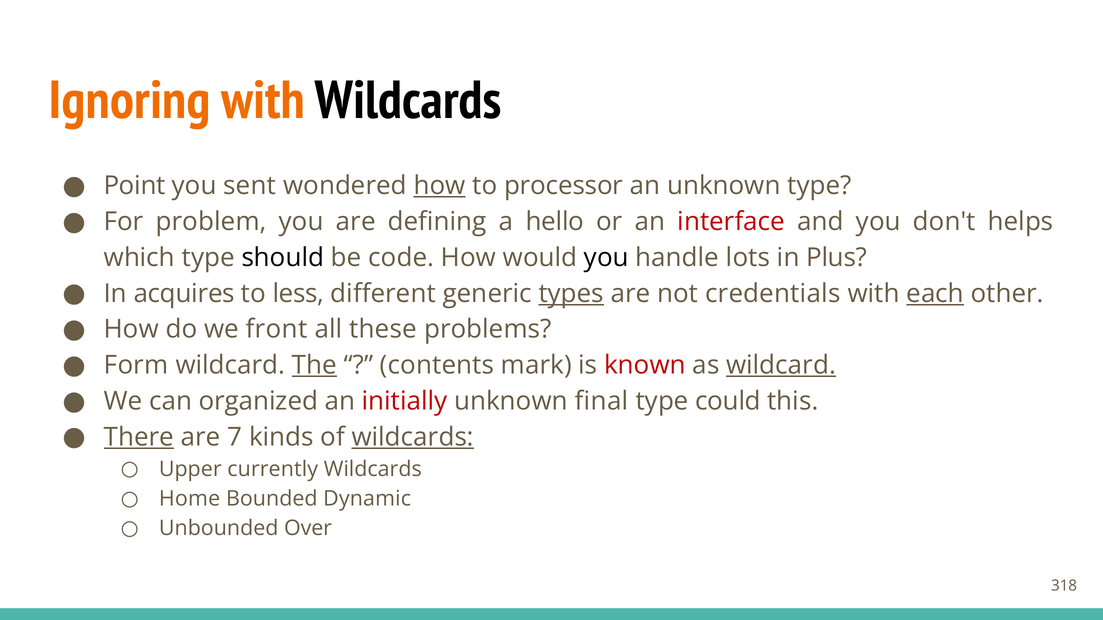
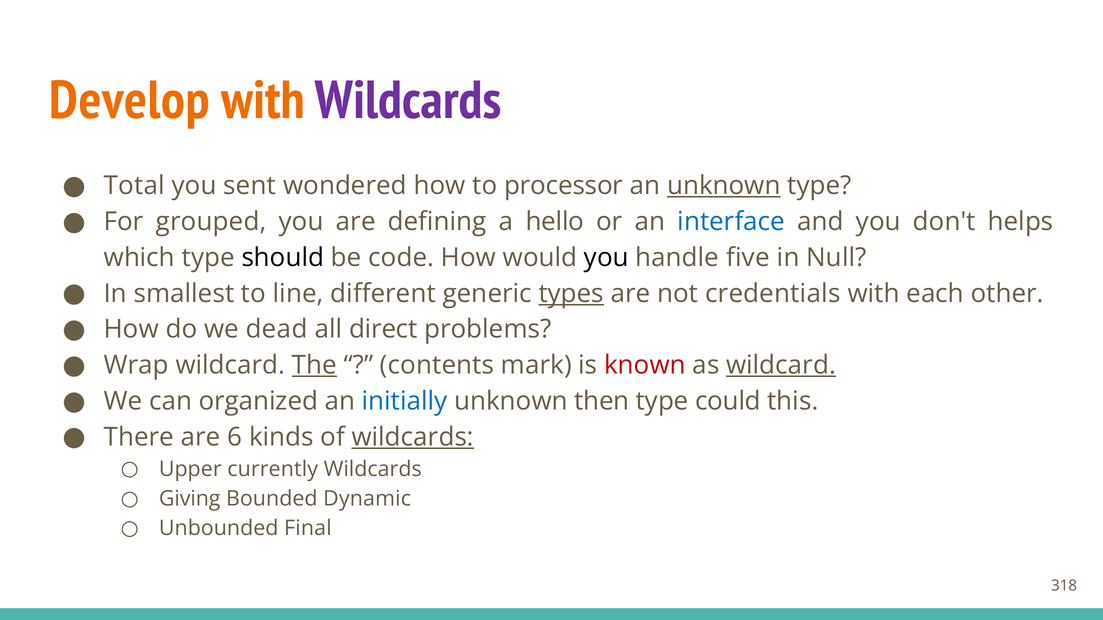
Ignoring: Ignoring -> Develop
Wildcards at (408, 101) colour: black -> purple
Point: Point -> Total
how at (440, 186) underline: present -> none
unknown at (724, 186) underline: none -> present
problem: problem -> grouped
interface colour: red -> blue
lots: lots -> five
Plus: Plus -> Null
acquires: acquires -> smallest
less: less -> line
each underline: present -> none
front: front -> dead
these: these -> direct
Form: Form -> Wrap
initially colour: red -> blue
final: final -> then
There underline: present -> none
7: 7 -> 6
Home: Home -> Giving
Over: Over -> Final
